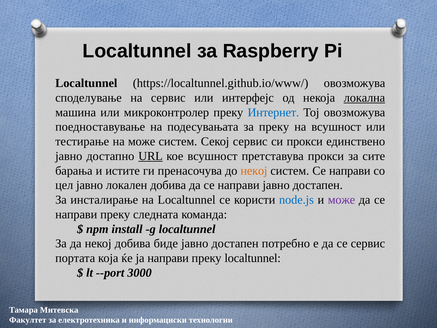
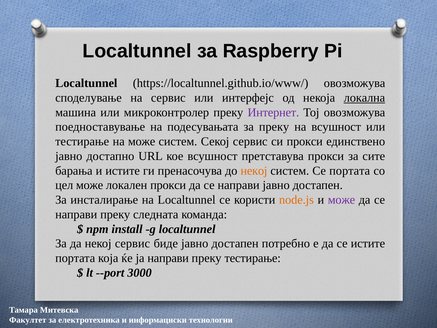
Интернет colour: blue -> purple
URL underline: present -> none
систем Се направи: направи -> портата
цел јавно: јавно -> може
локален добива: добива -> прокси
node.js colour: blue -> orange
некој добива: добива -> сервис
се сервис: сервис -> истите
преку localtunnel: localtunnel -> тестирање
